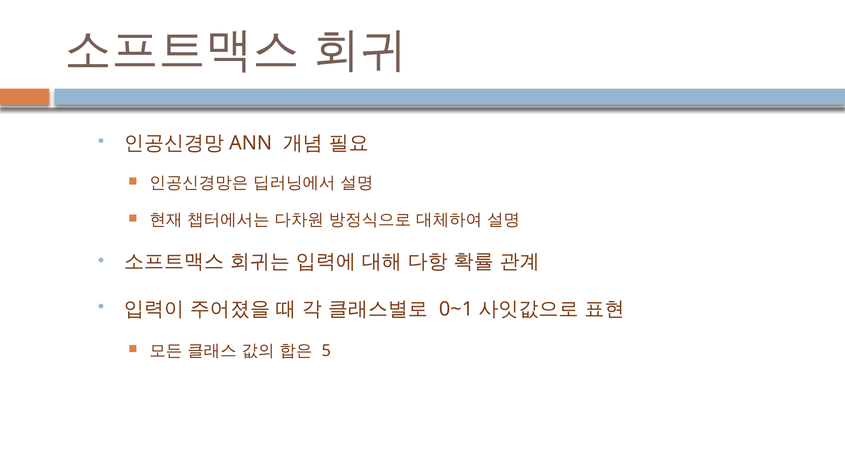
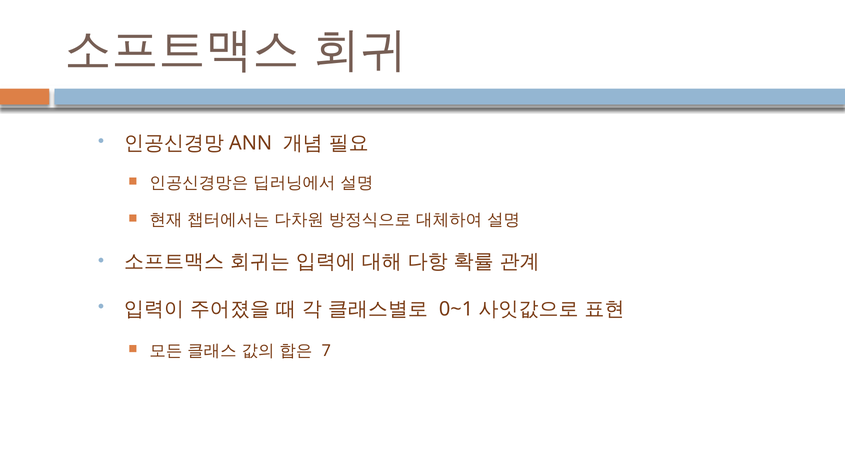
5: 5 -> 7
